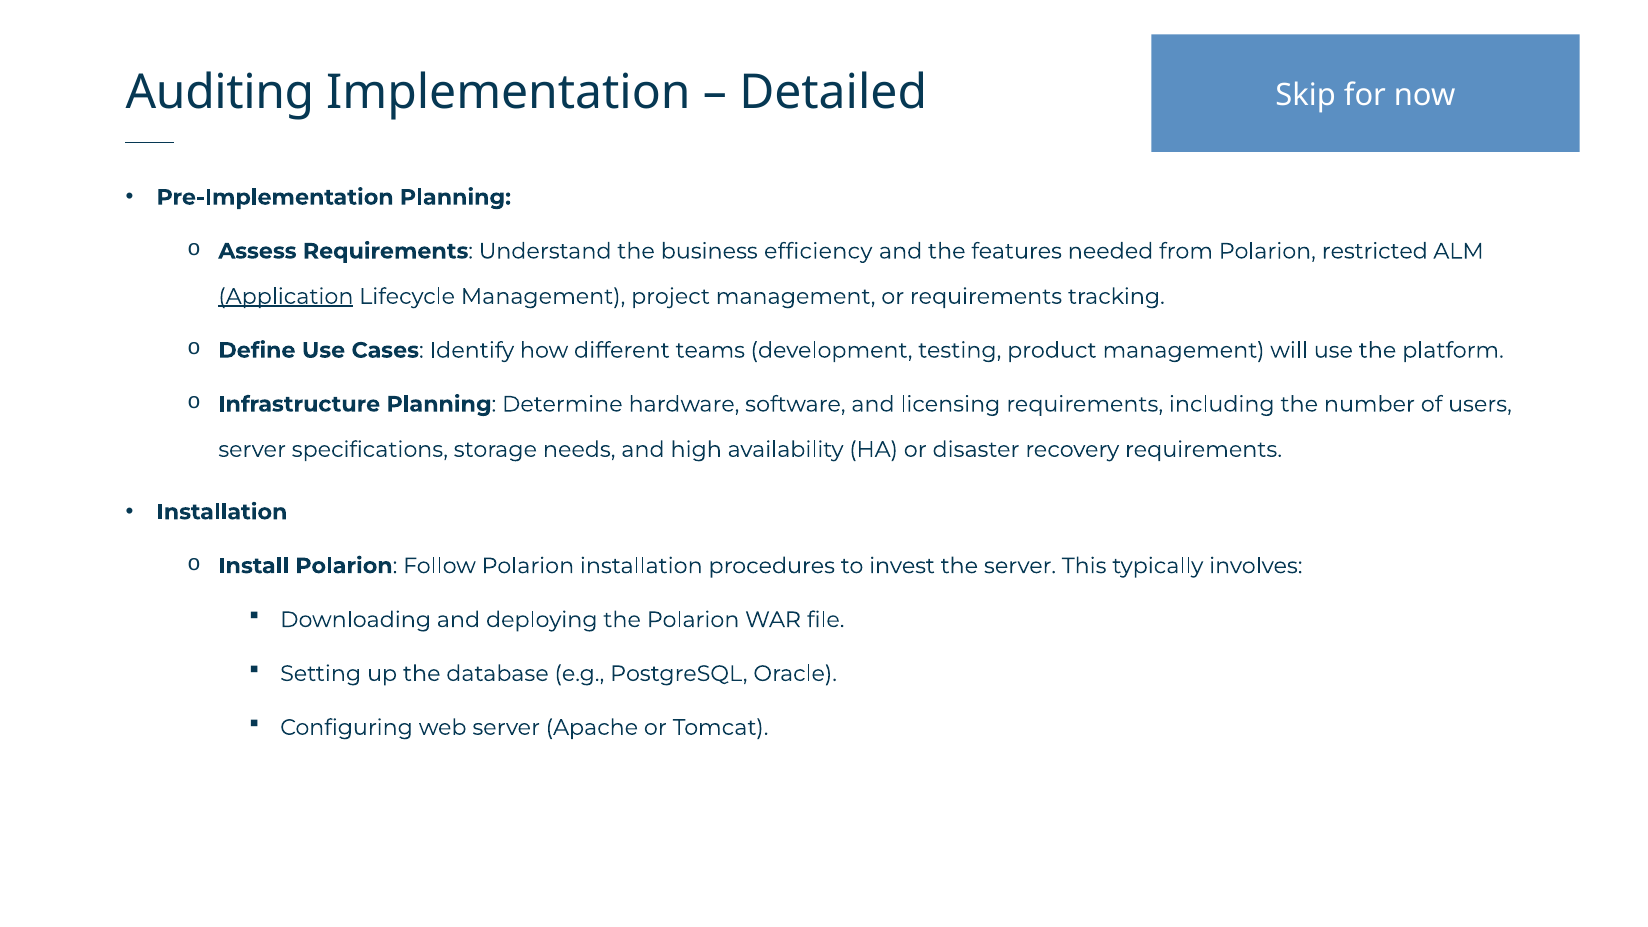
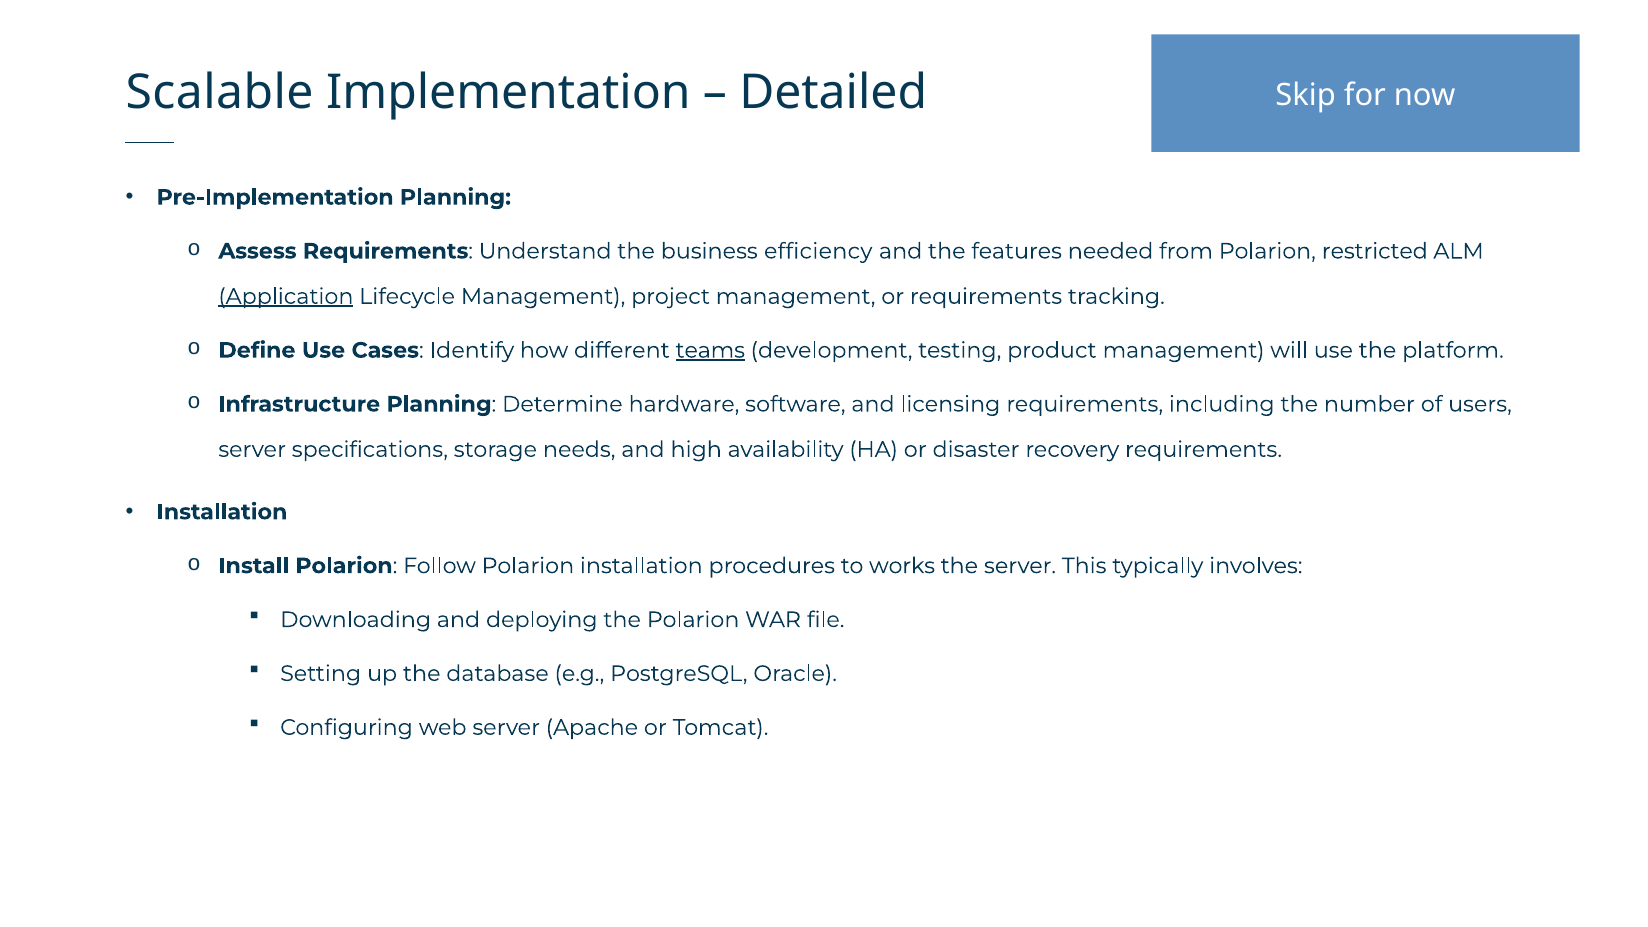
Auditing: Auditing -> Scalable
teams underline: none -> present
invest: invest -> works
